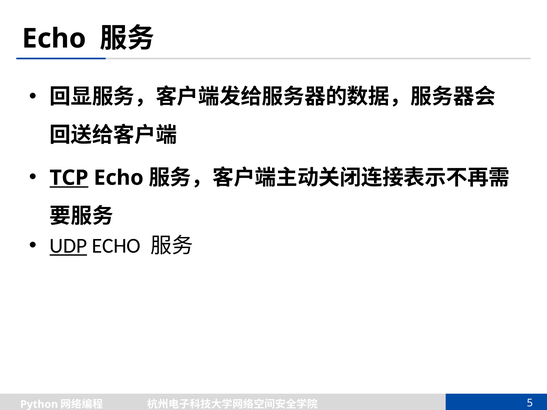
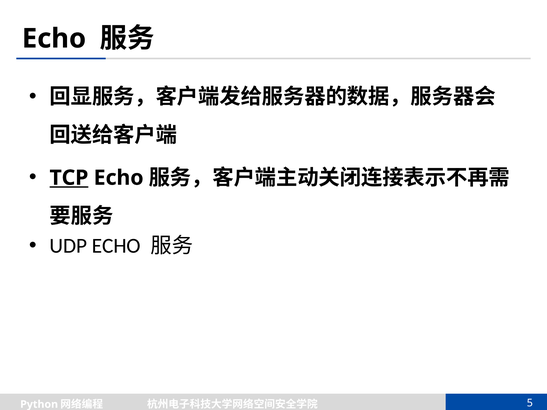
UDP underline: present -> none
